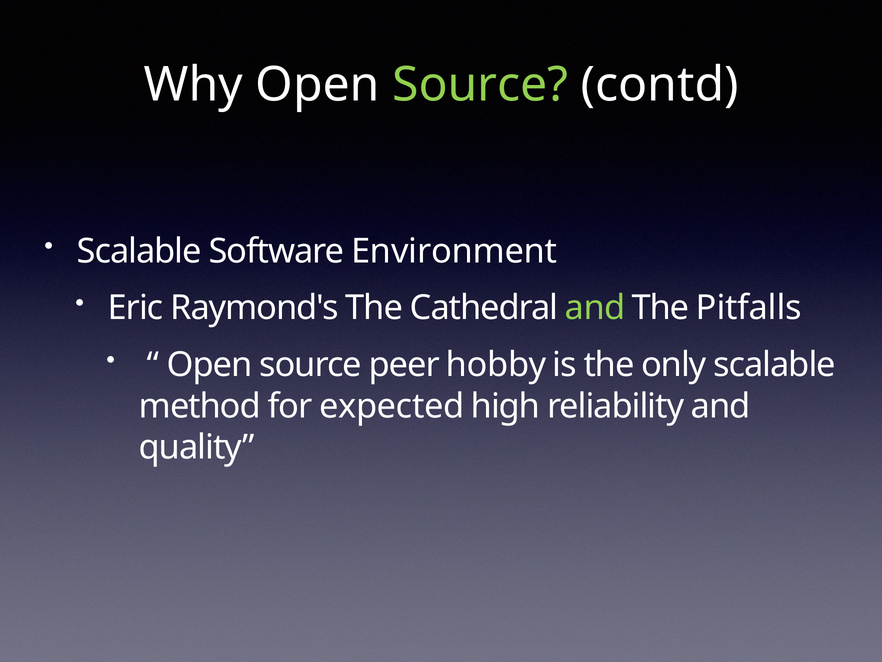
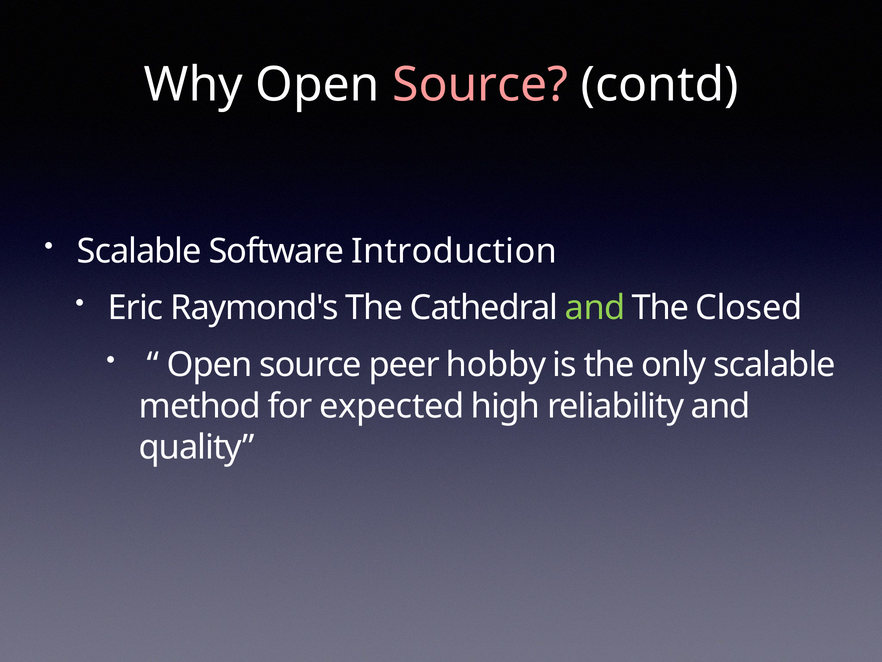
Source at (480, 85) colour: light green -> pink
Environment: Environment -> Introduction
Pitfalls: Pitfalls -> Closed
